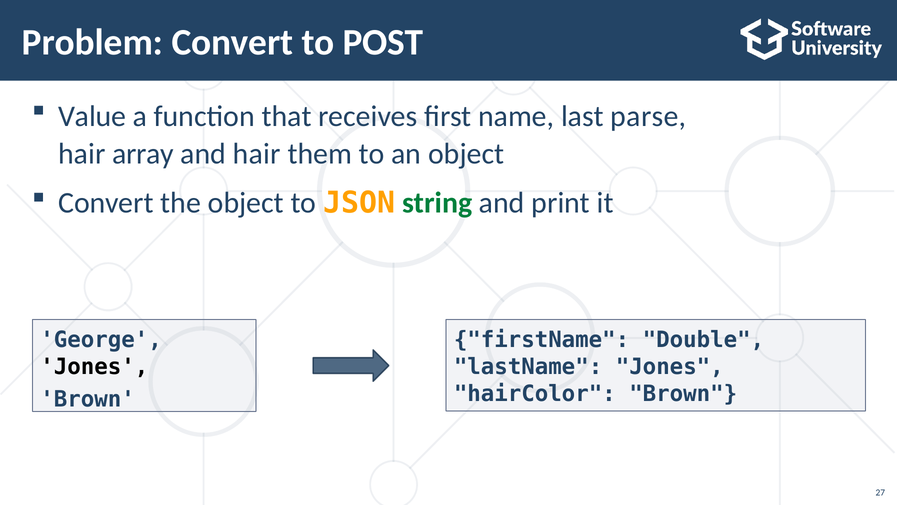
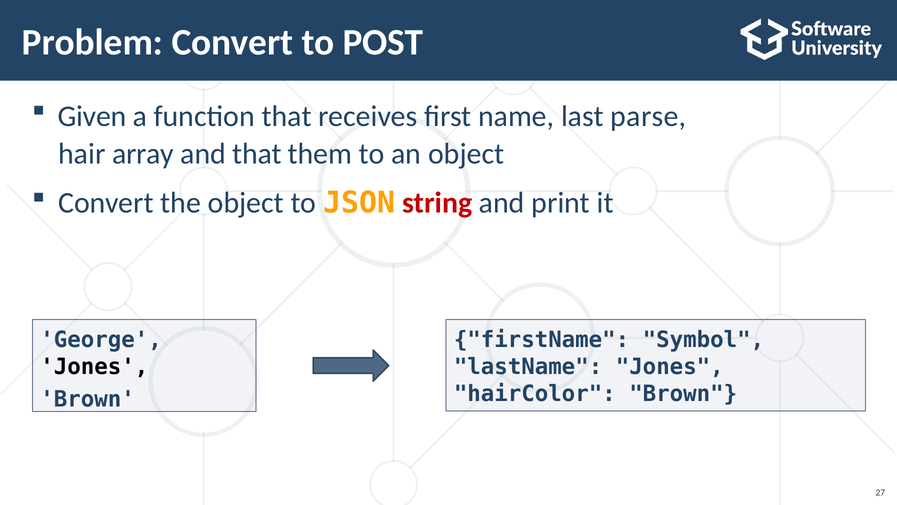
Value: Value -> Given
and hair: hair -> that
string colour: green -> red
Double: Double -> Symbol
